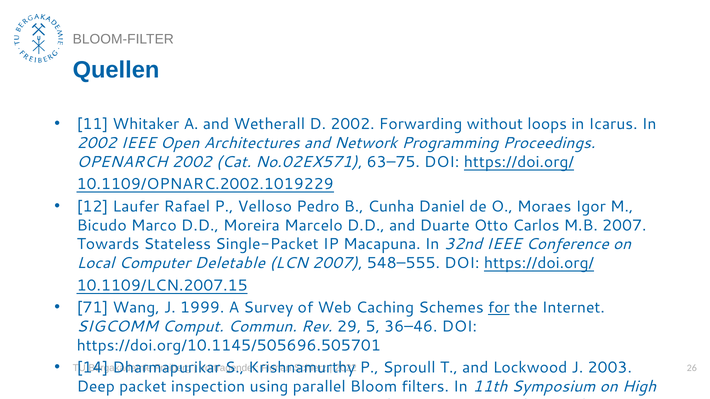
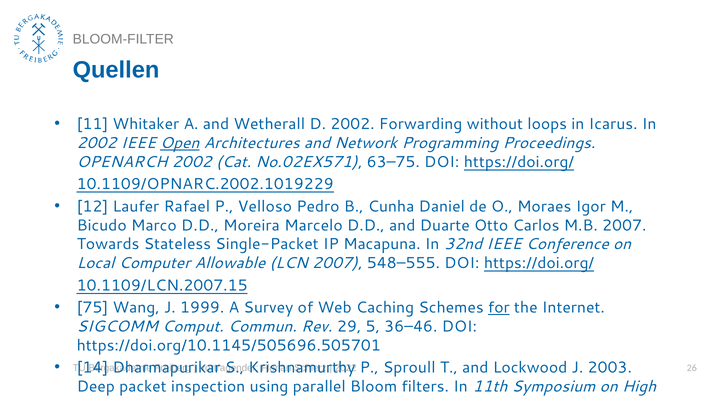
Open underline: none -> present
Deletable: Deletable -> Allowable
71: 71 -> 75
